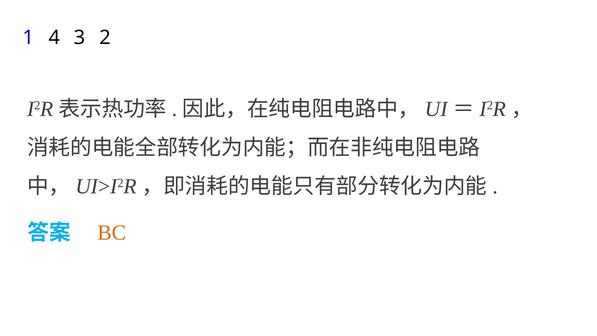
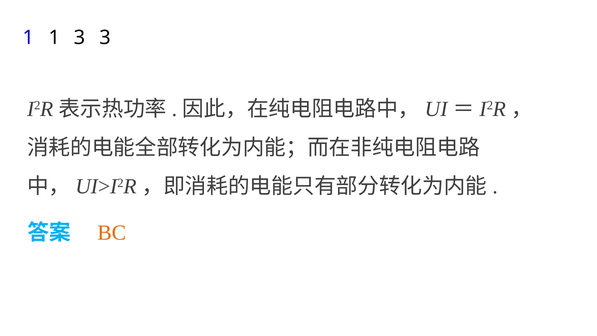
1 4: 4 -> 1
3 2: 2 -> 3
